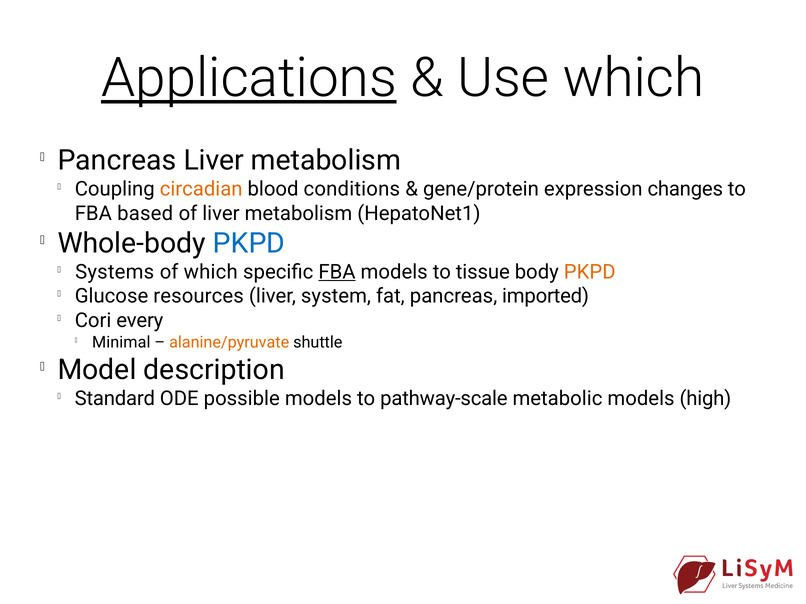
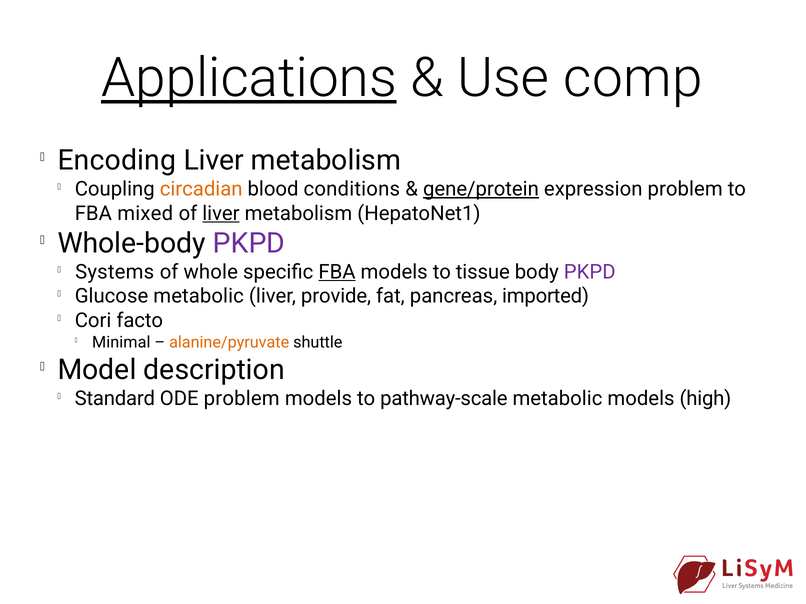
Use which: which -> comp
Pancreas at (117, 160): Pancreas -> Encoding
gene/protein underline: none -> present
expression changes: changes -> problem
based: based -> mixed
liver at (221, 214) underline: none -> present
PKPD at (249, 243) colour: blue -> purple
of which: which -> whole
PKPD at (590, 272) colour: orange -> purple
Glucose resources: resources -> metabolic
system: system -> provide
every: every -> facto
ODE possible: possible -> problem
